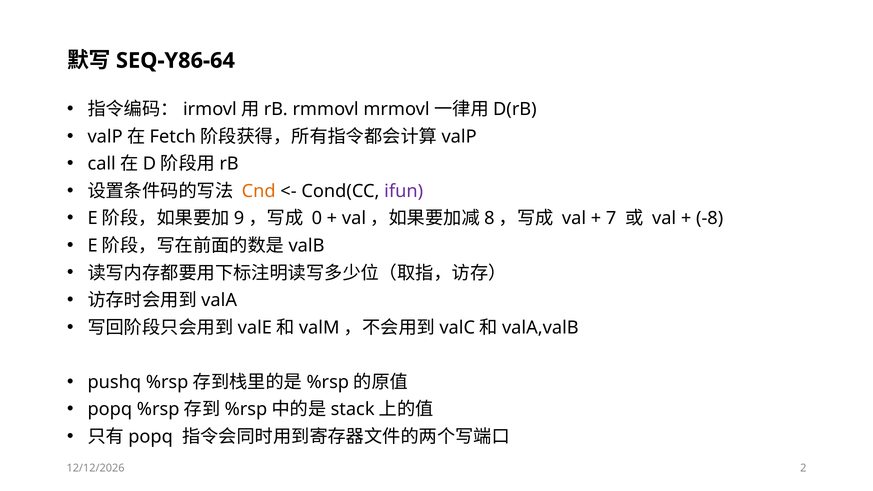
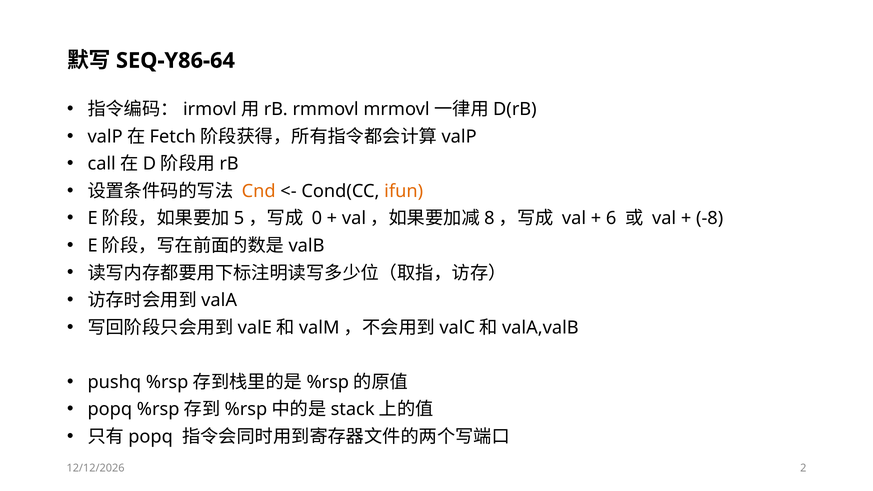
ifun colour: purple -> orange
9: 9 -> 5
7: 7 -> 6
